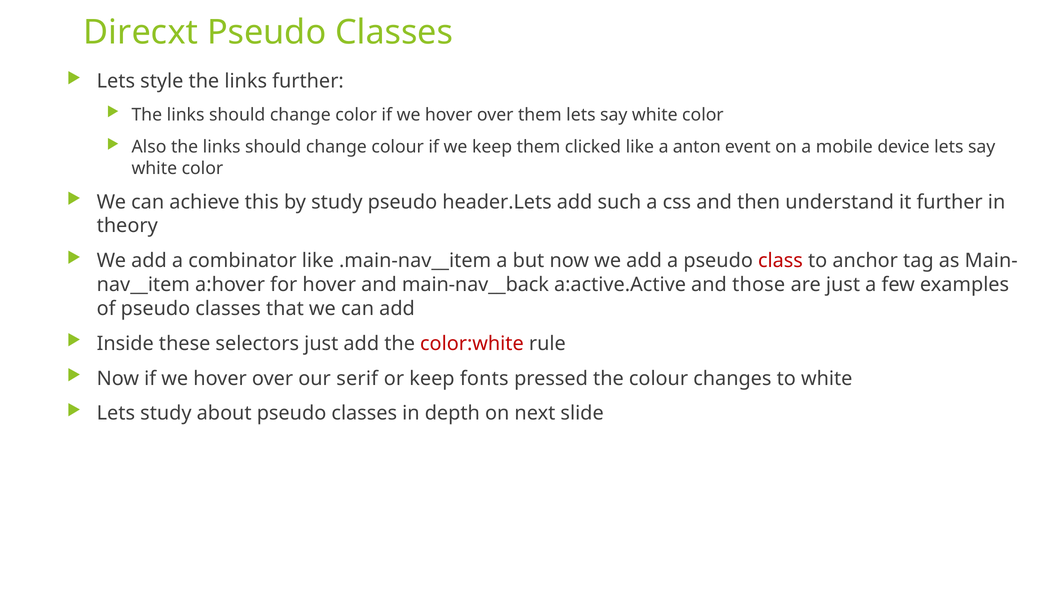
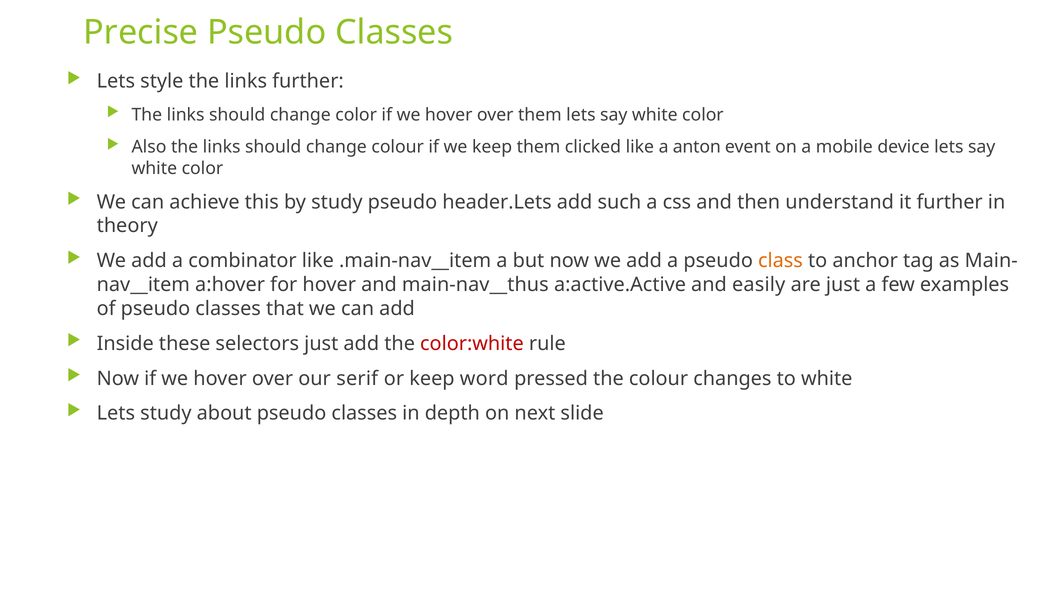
Direcxt: Direcxt -> Precise
class colour: red -> orange
main-nav__back: main-nav__back -> main-nav__thus
those: those -> easily
fonts: fonts -> word
